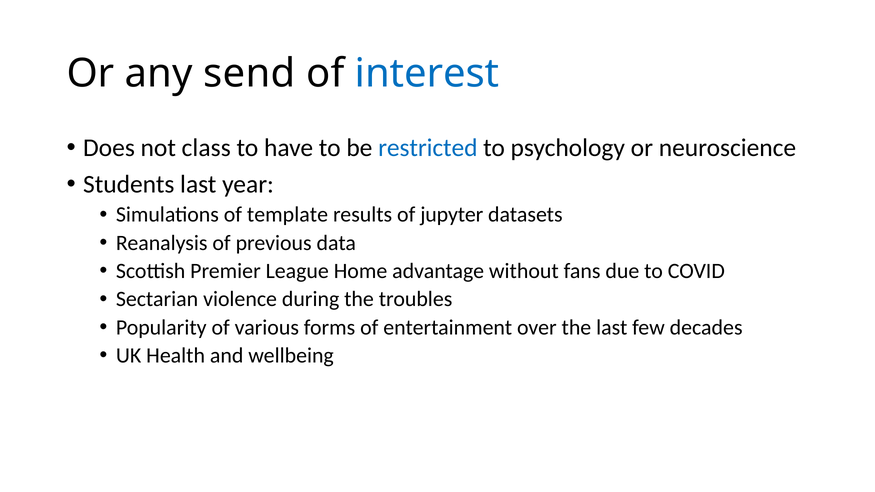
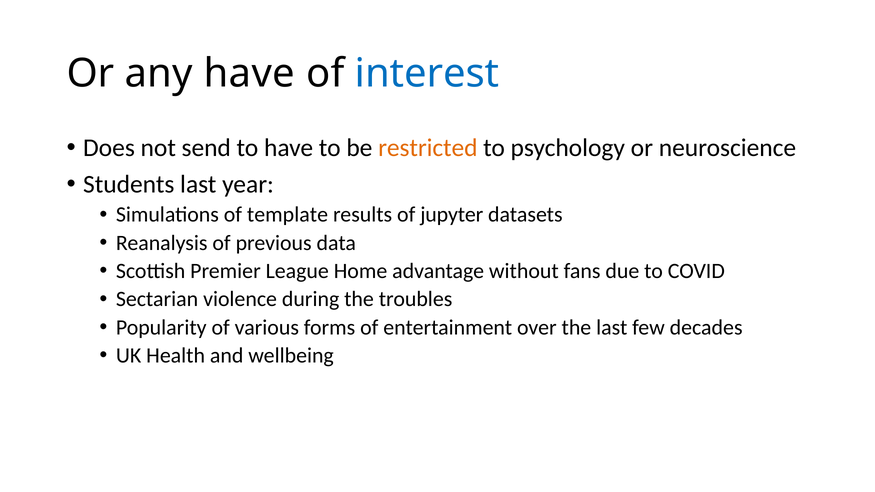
any send: send -> have
class: class -> send
restricted colour: blue -> orange
